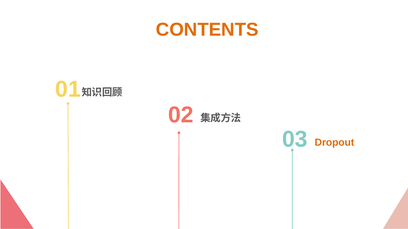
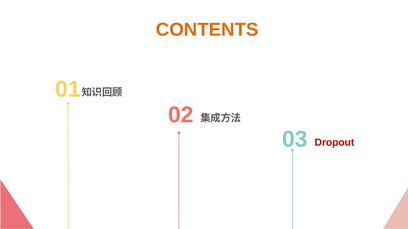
Dropout colour: orange -> red
